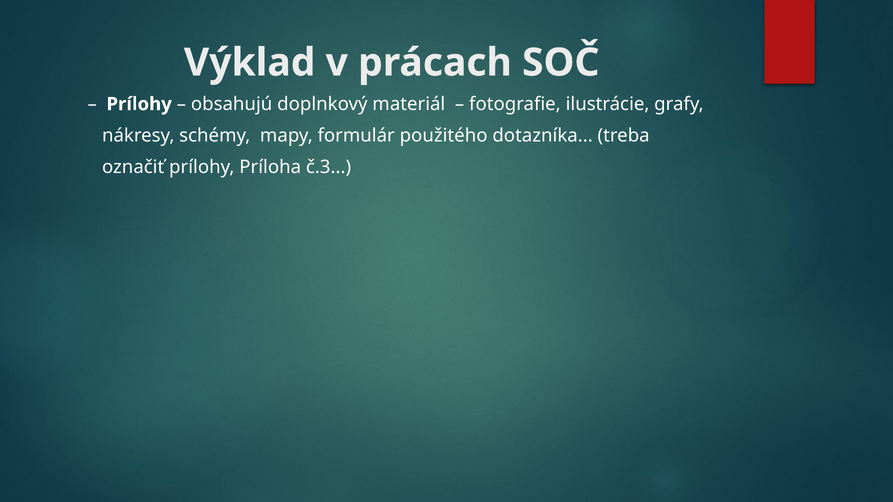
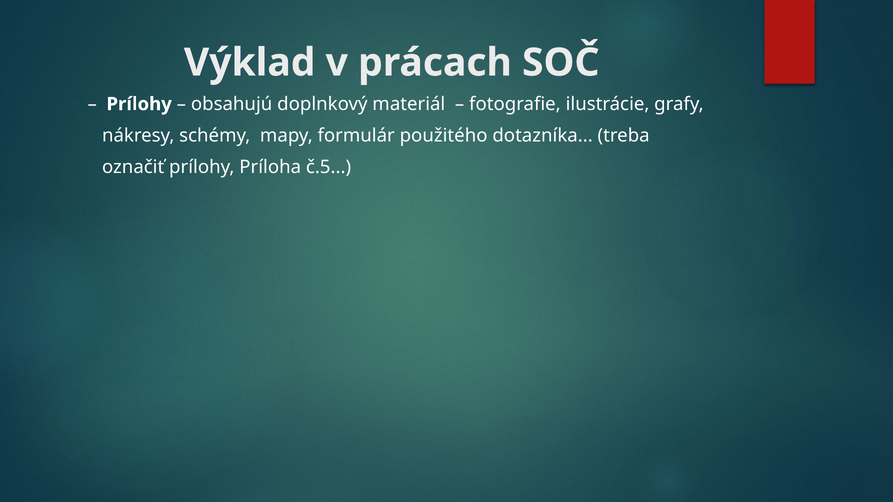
č.3: č.3 -> č.5
